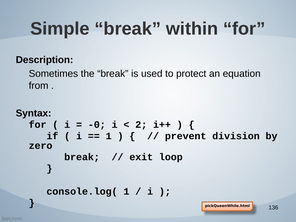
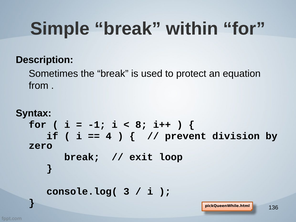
-0: -0 -> -1
2: 2 -> 8
1 at (109, 136): 1 -> 4
console.log( 1: 1 -> 3
